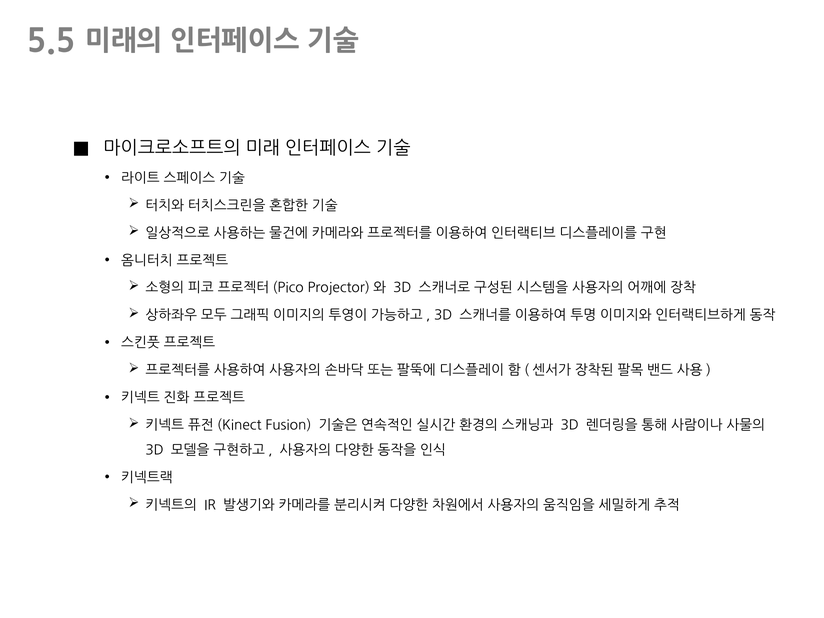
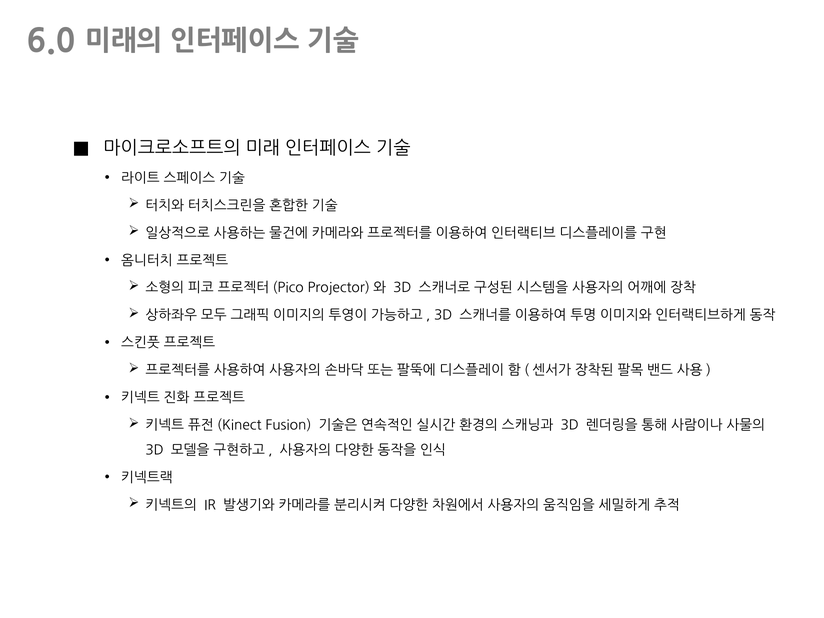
5.5: 5.5 -> 6.0
